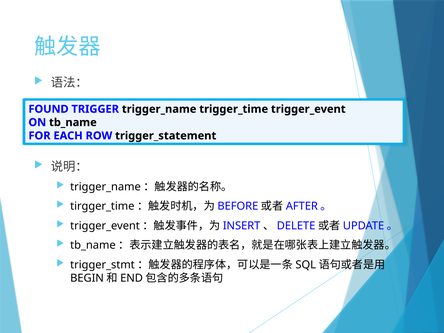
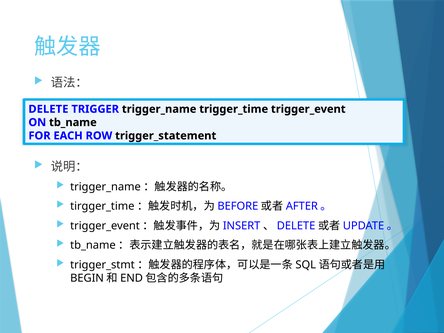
FOUND: FOUND -> DELETE
